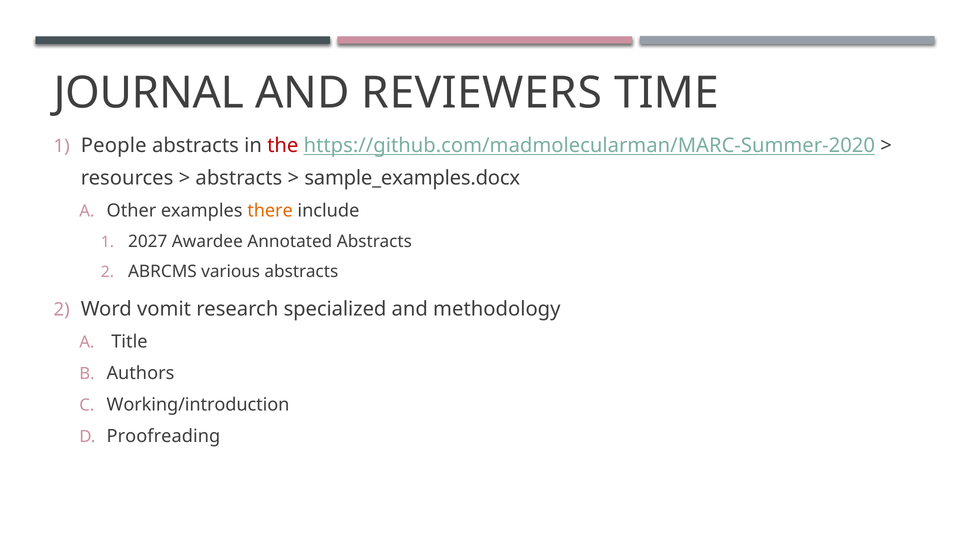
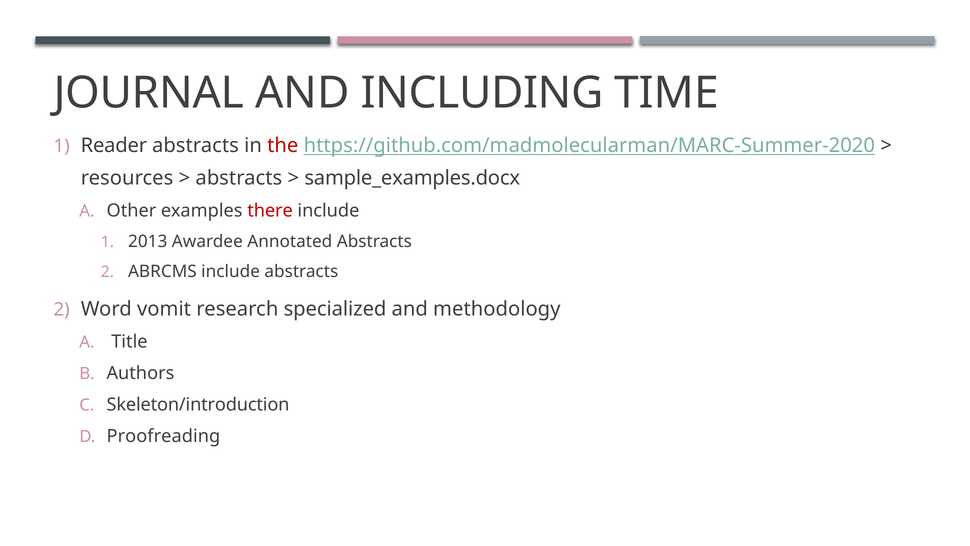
REVIEWERS: REVIEWERS -> INCLUDING
People: People -> Reader
there colour: orange -> red
2027: 2027 -> 2013
ABRCMS various: various -> include
Working/introduction: Working/introduction -> Skeleton/introduction
